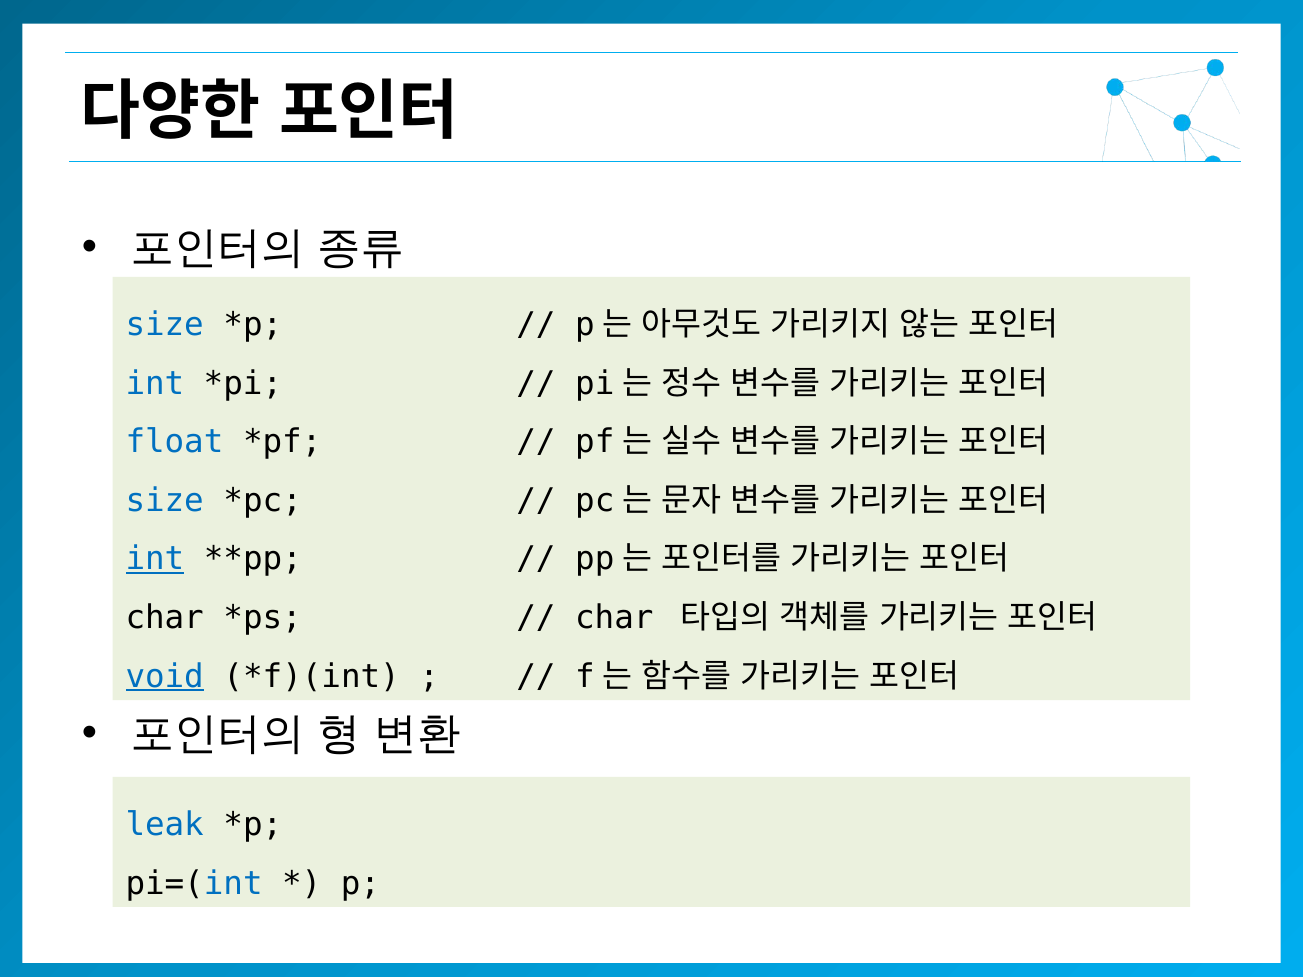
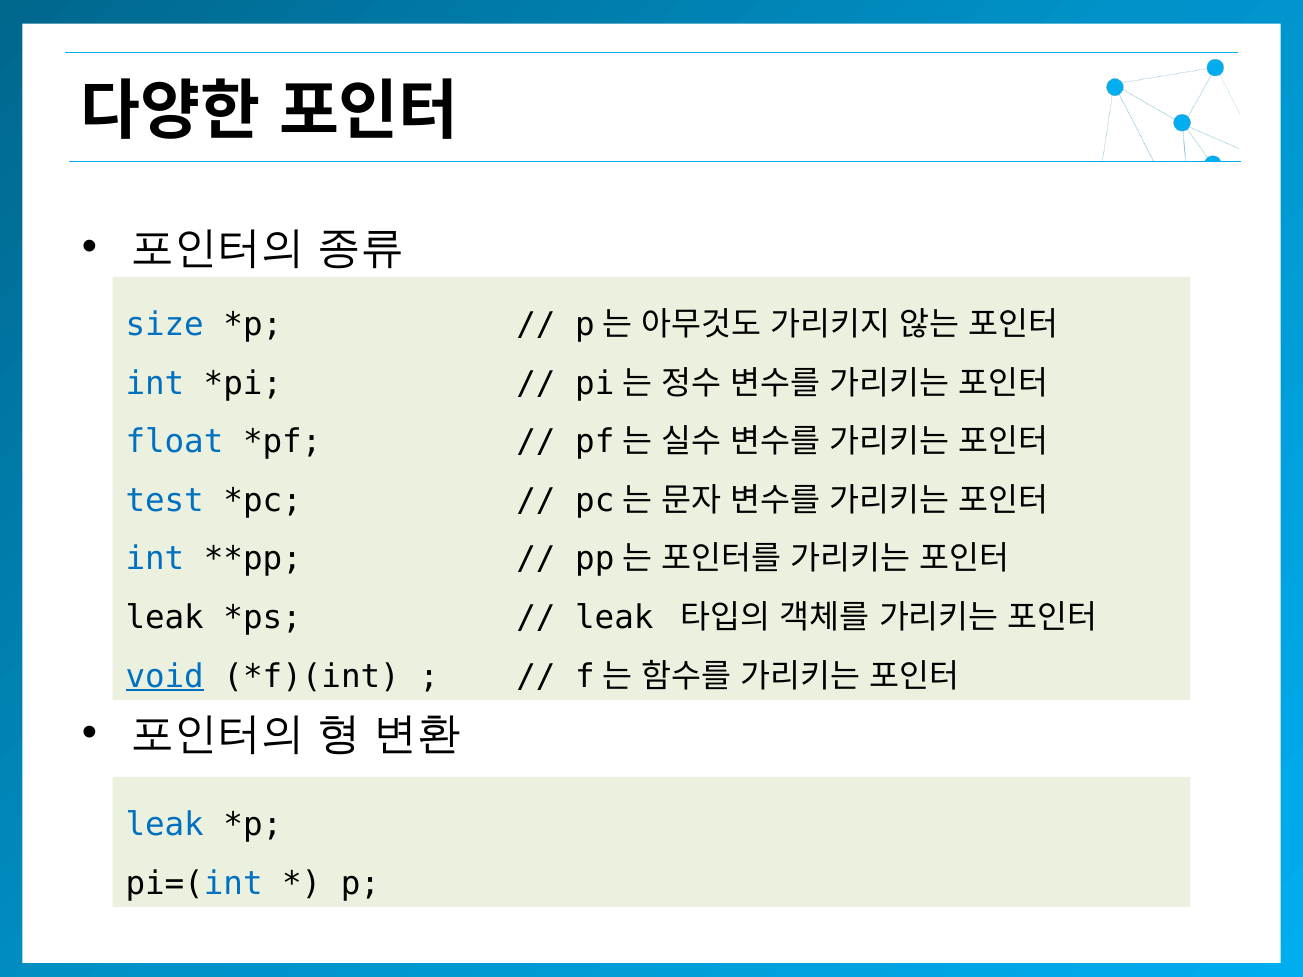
size at (165, 501): size -> test
int at (155, 559) underline: present -> none
char at (165, 618): char -> leak
char at (614, 618): char -> leak
